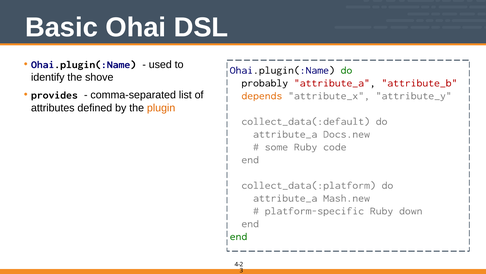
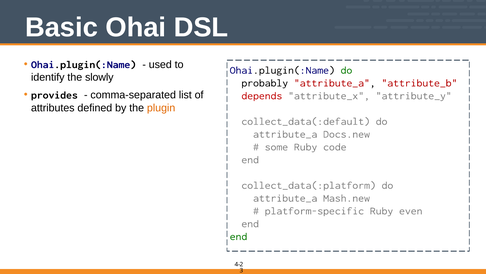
shove: shove -> slowly
depends colour: orange -> red
down: down -> even
